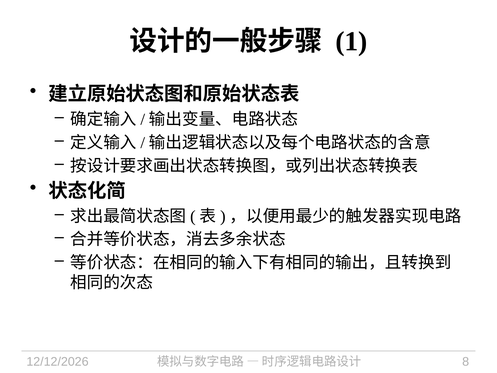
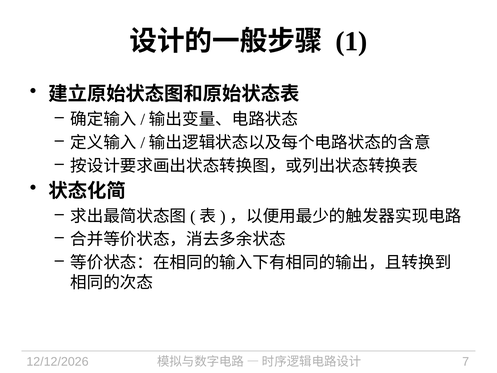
8: 8 -> 7
